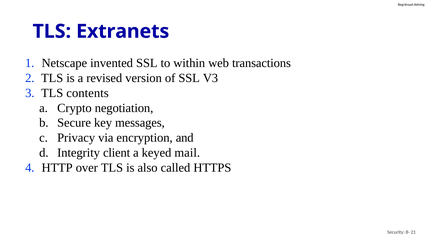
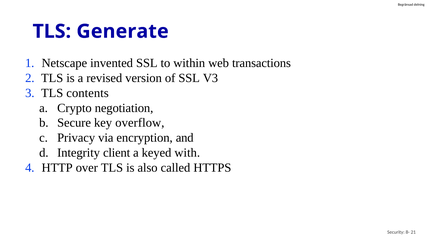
Extranets: Extranets -> Generate
messages: messages -> overflow
mail: mail -> with
